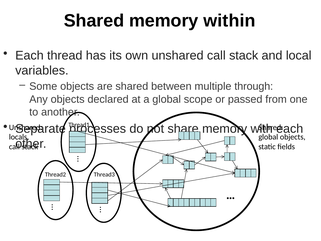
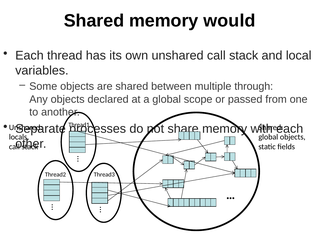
within: within -> would
